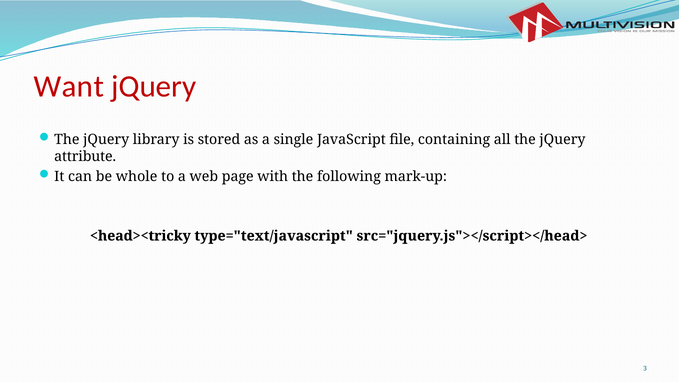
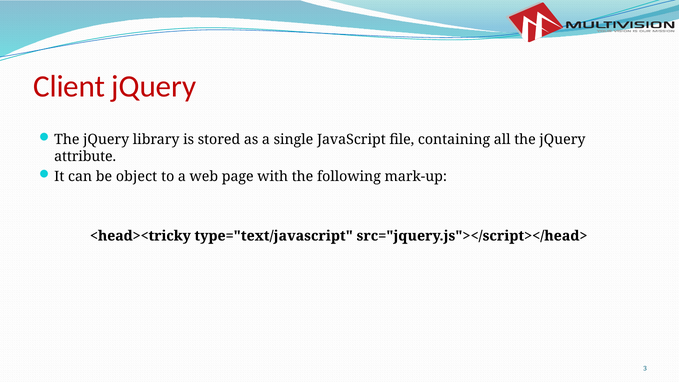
Want: Want -> Client
whole: whole -> object
